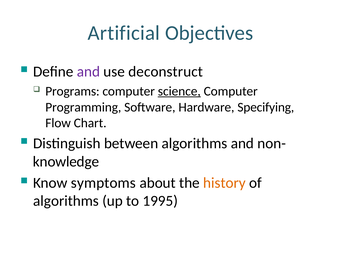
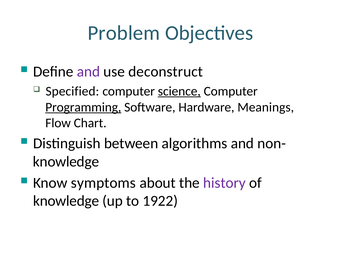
Artificial: Artificial -> Problem
Programs: Programs -> Specified
Programming underline: none -> present
Specifying: Specifying -> Meanings
history colour: orange -> purple
algorithms at (66, 201): algorithms -> knowledge
1995: 1995 -> 1922
